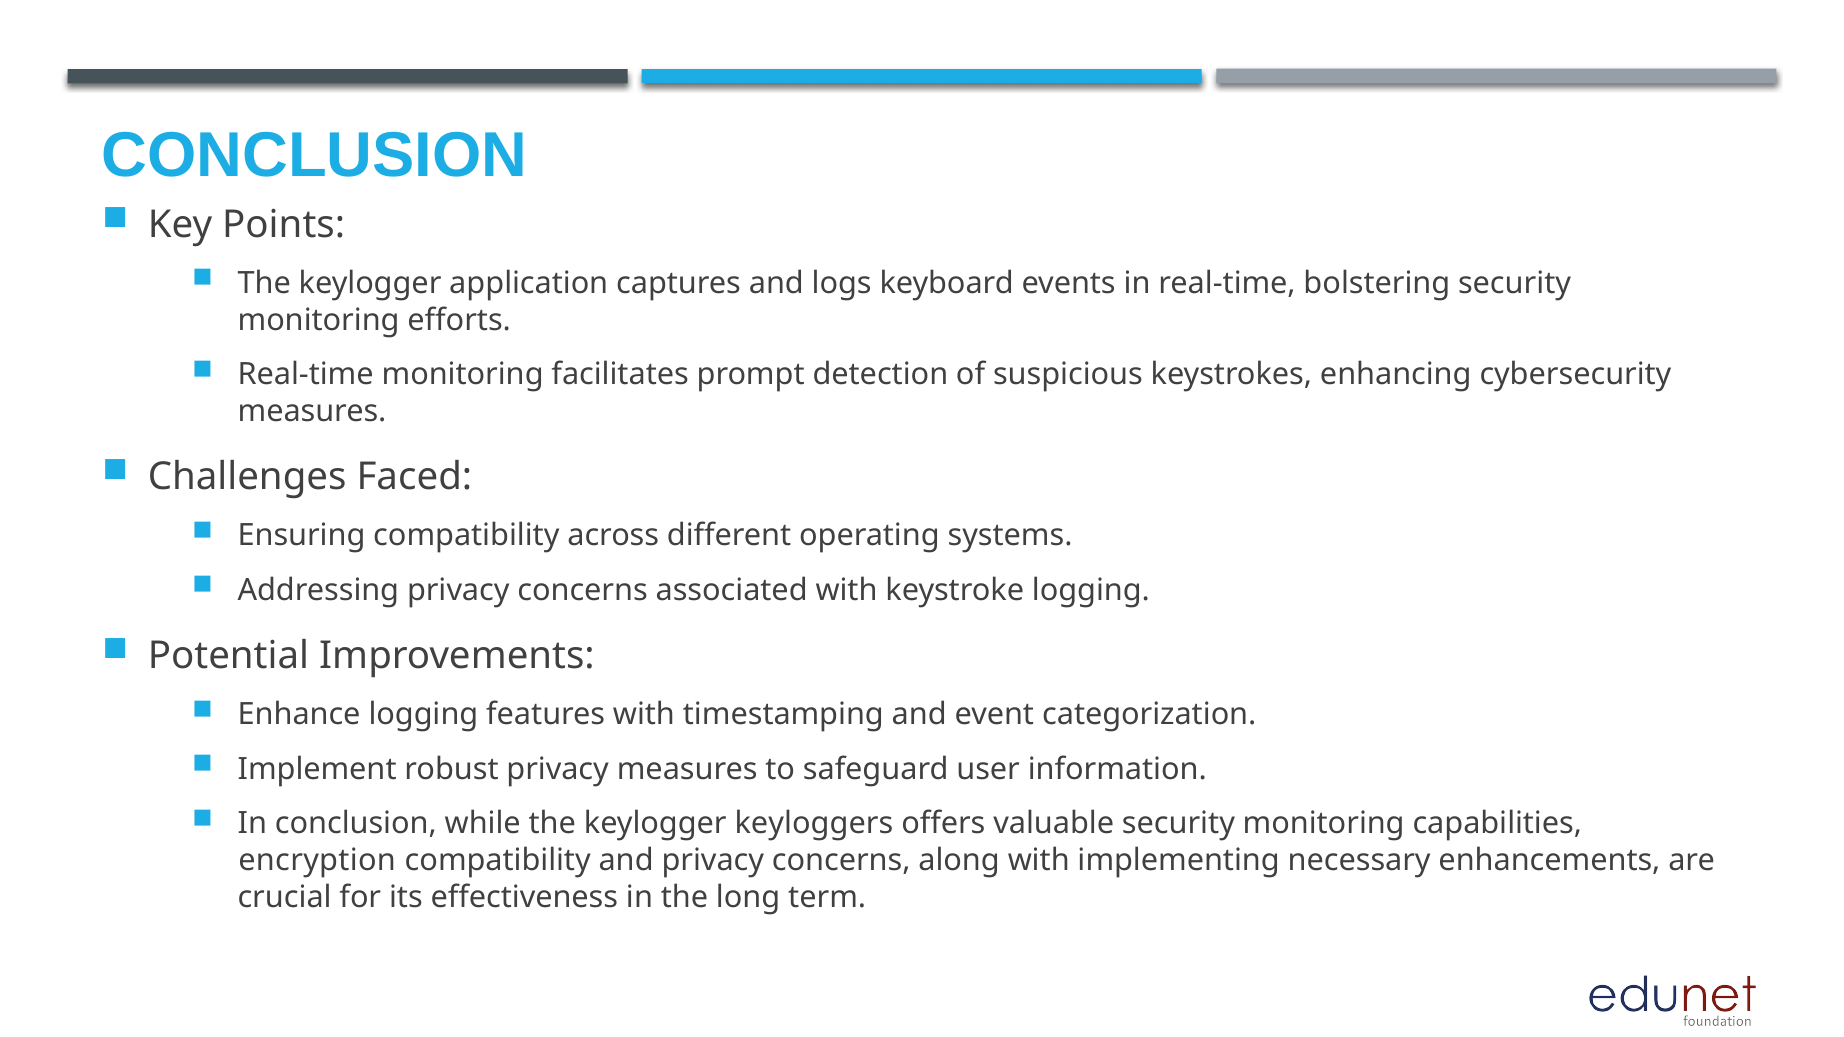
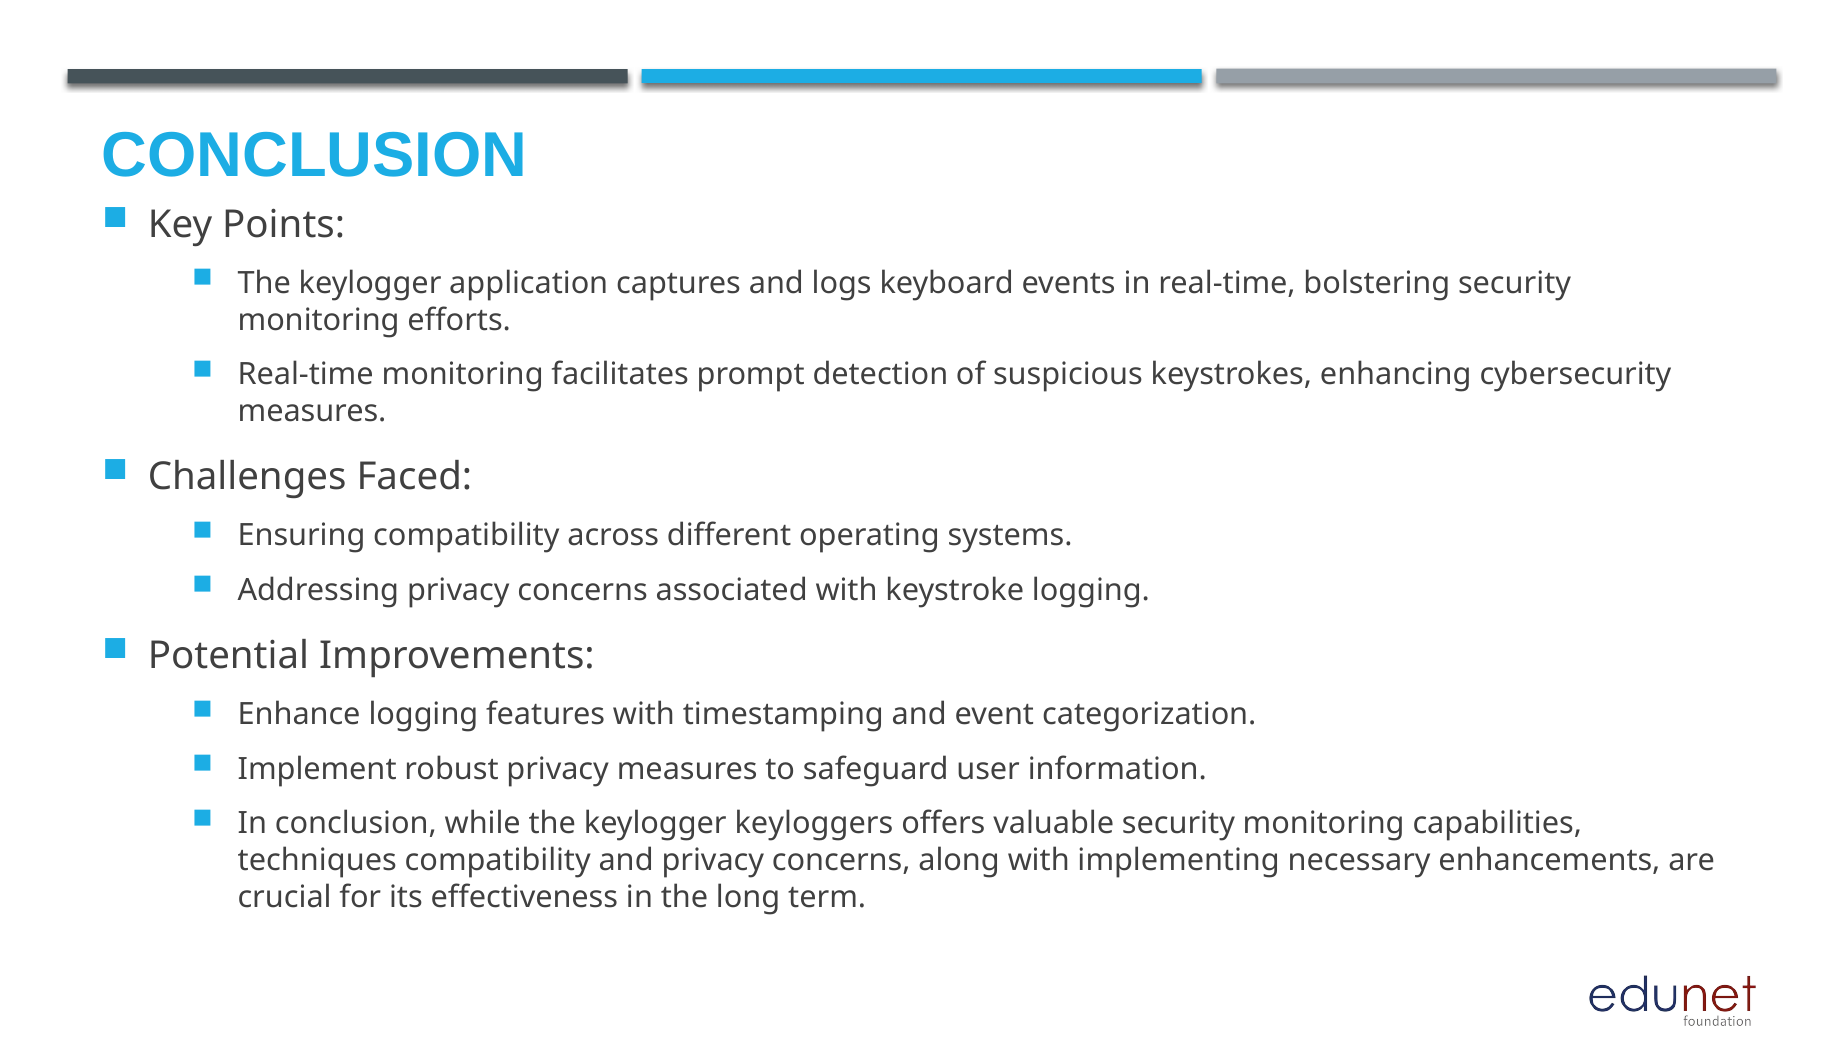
encryption: encryption -> techniques
